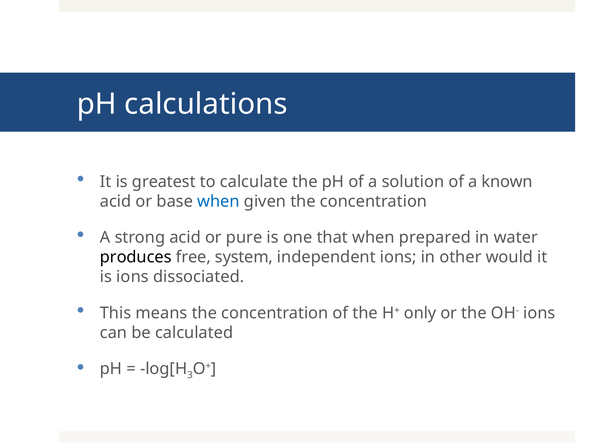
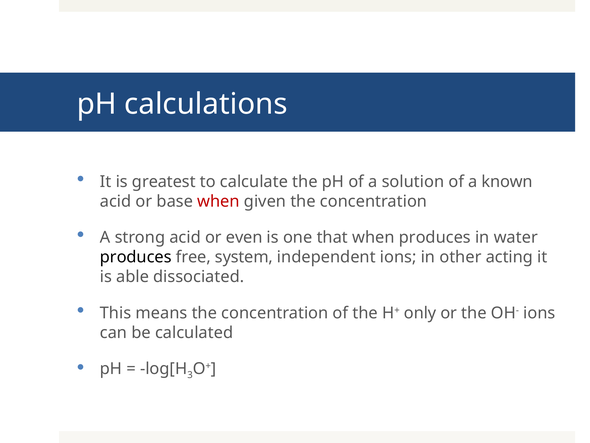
when at (218, 201) colour: blue -> red
pure: pure -> even
when prepared: prepared -> produces
would: would -> acting
is ions: ions -> able
